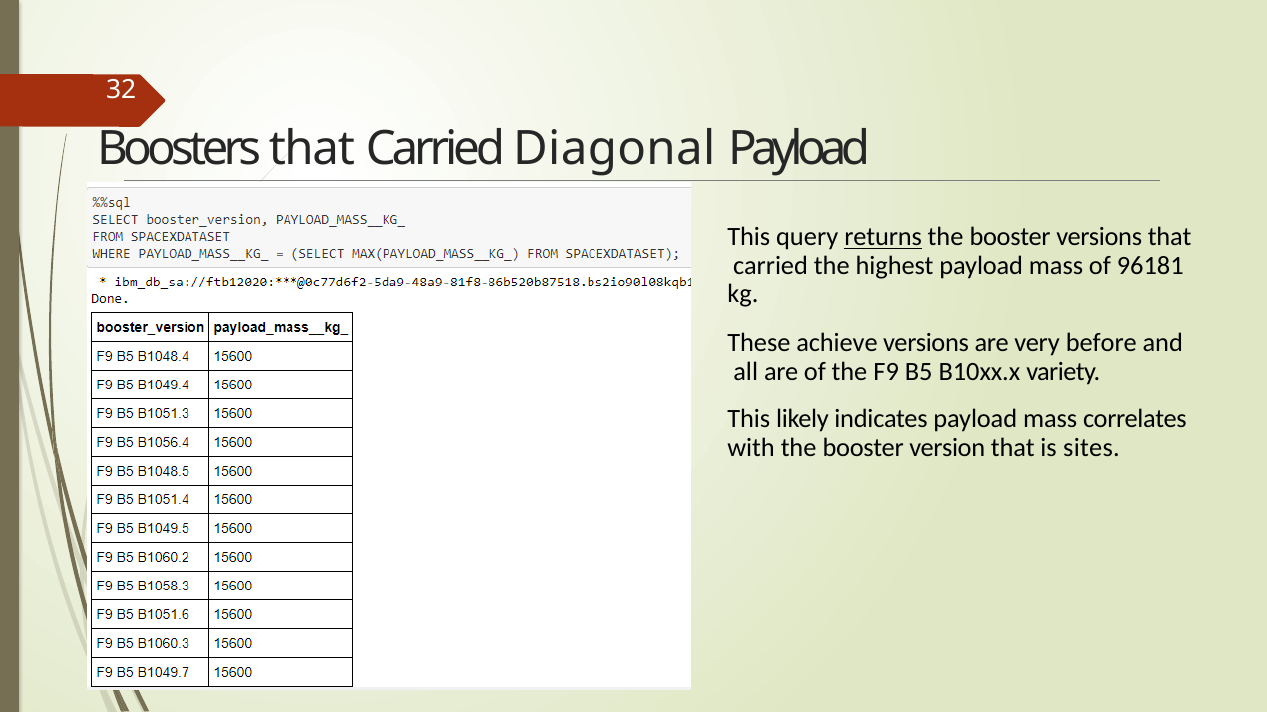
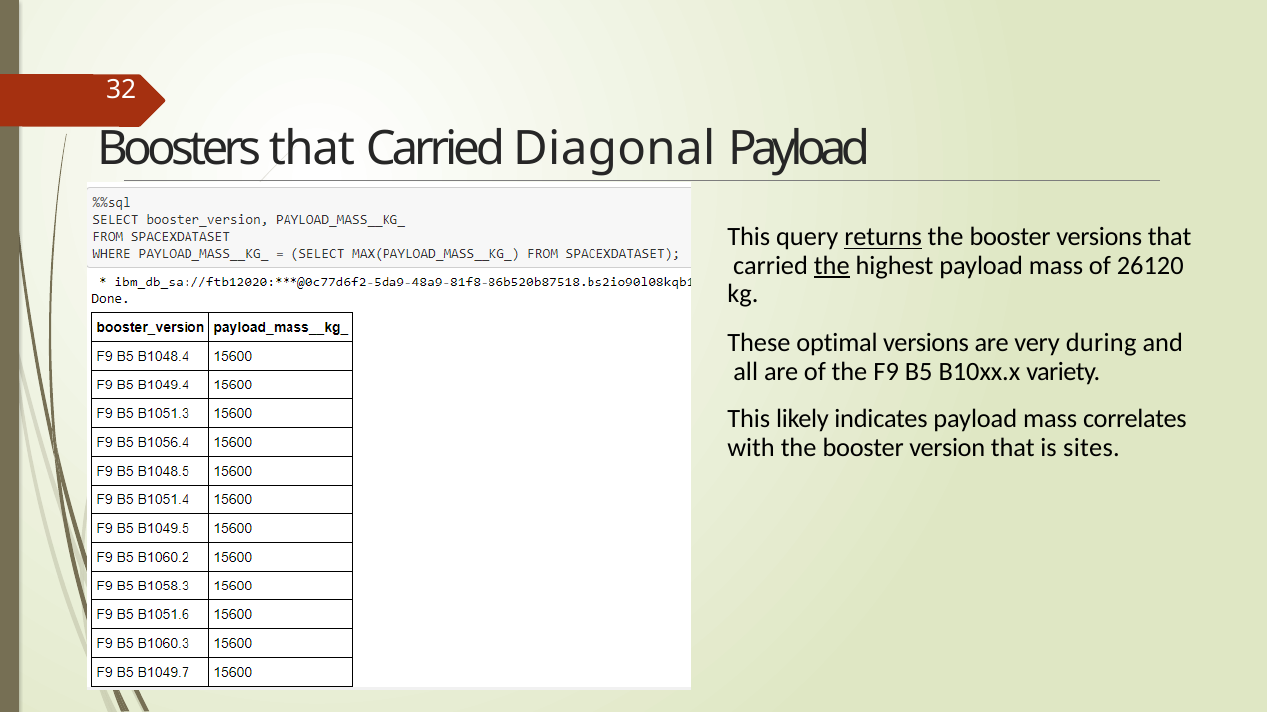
the at (832, 266) underline: none -> present
96181: 96181 -> 26120
achieve: achieve -> optimal
before: before -> during
